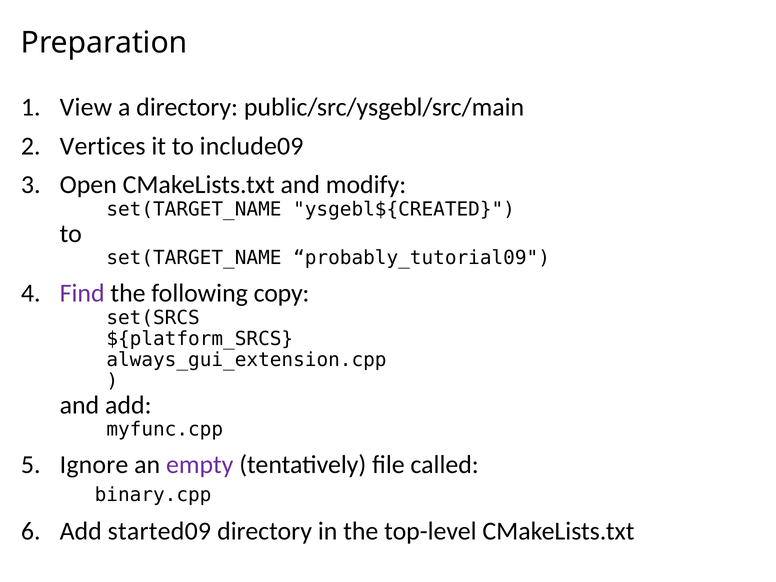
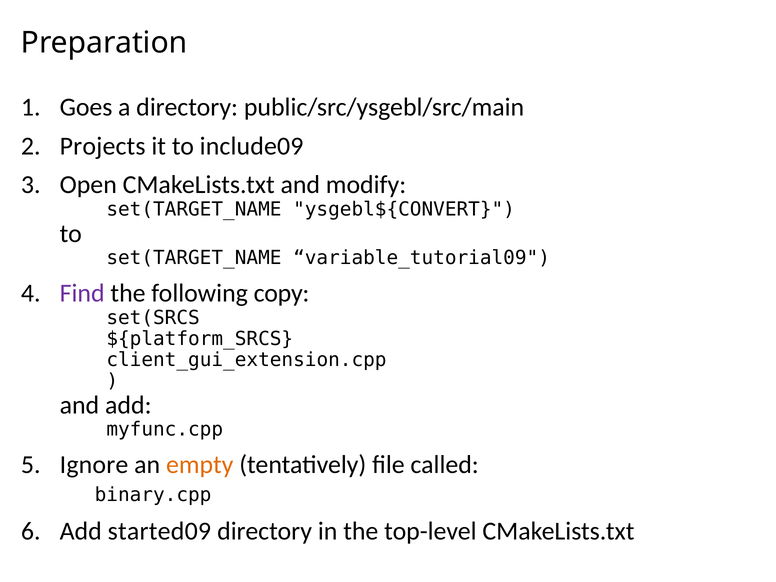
View: View -> Goes
Vertices: Vertices -> Projects
ysgebl${CREATED: ysgebl${CREATED -> ysgebl${CONVERT
probably_tutorial09: probably_tutorial09 -> variable_tutorial09
always_gui_extension.cpp: always_gui_extension.cpp -> client_gui_extension.cpp
empty colour: purple -> orange
